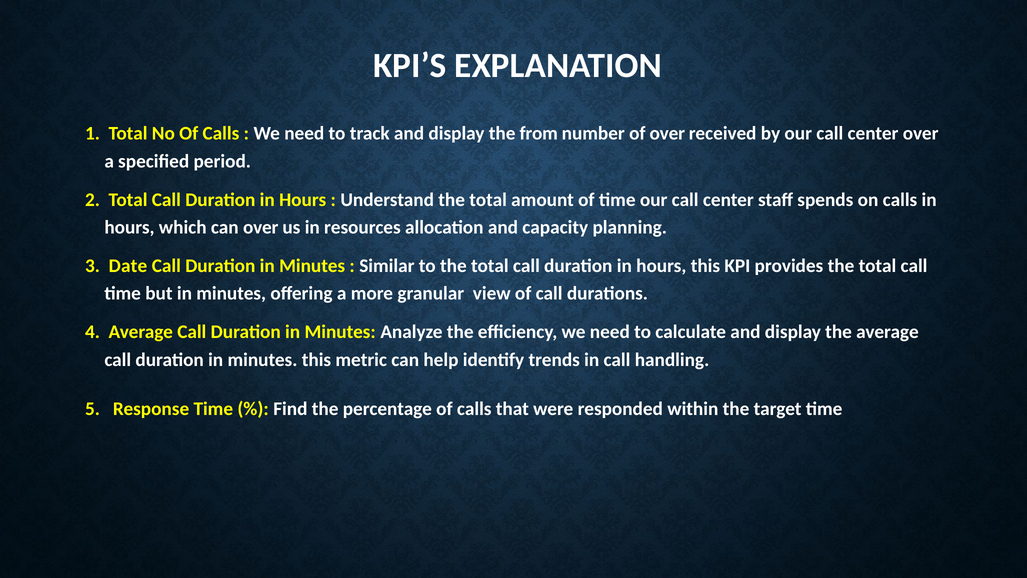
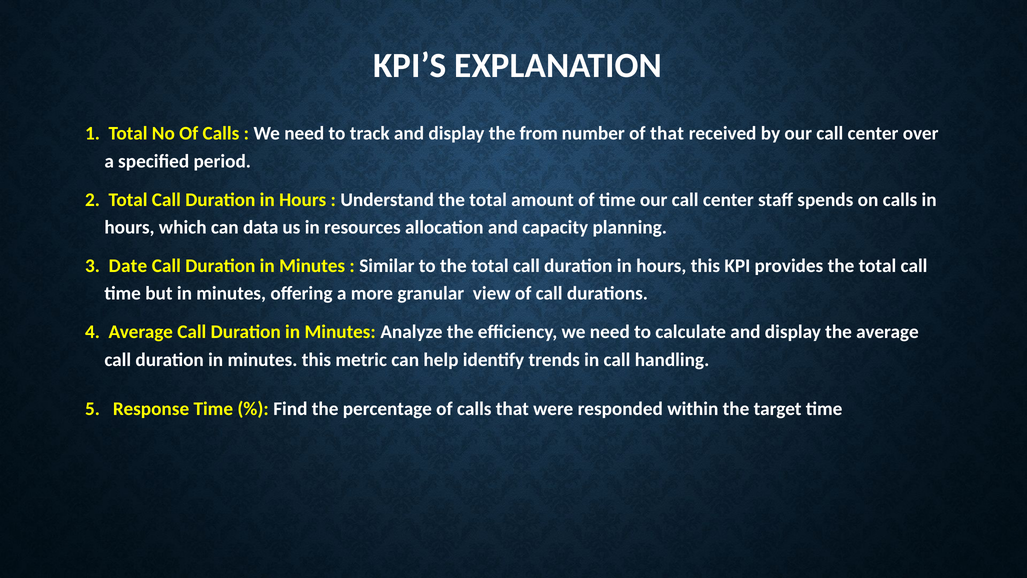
of over: over -> that
can over: over -> data
